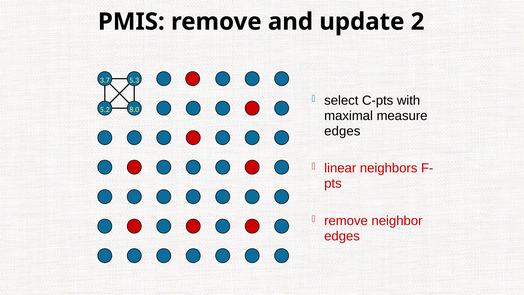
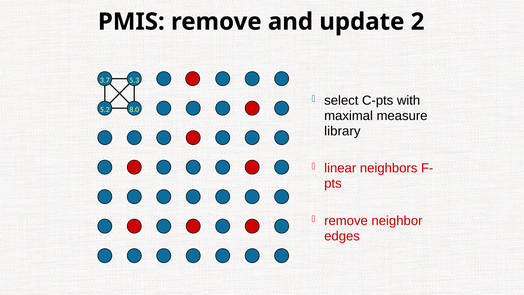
edges at (342, 131): edges -> library
